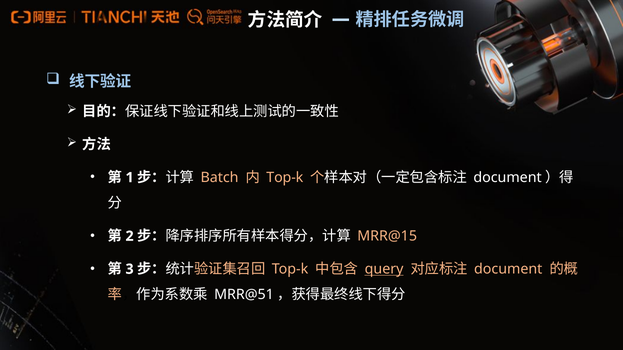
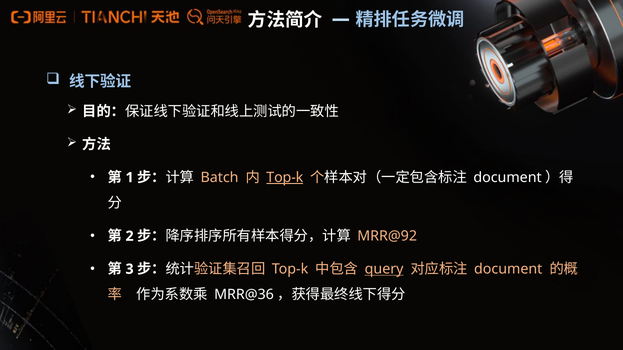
Top-k at (285, 178) underline: none -> present
MRR@15: MRR@15 -> MRR@92
MRR@51: MRR@51 -> MRR@36
